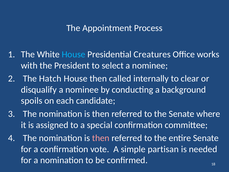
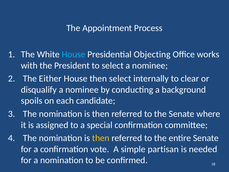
Creatures: Creatures -> Objecting
Hatch: Hatch -> Either
then called: called -> select
then at (101, 138) colour: pink -> yellow
